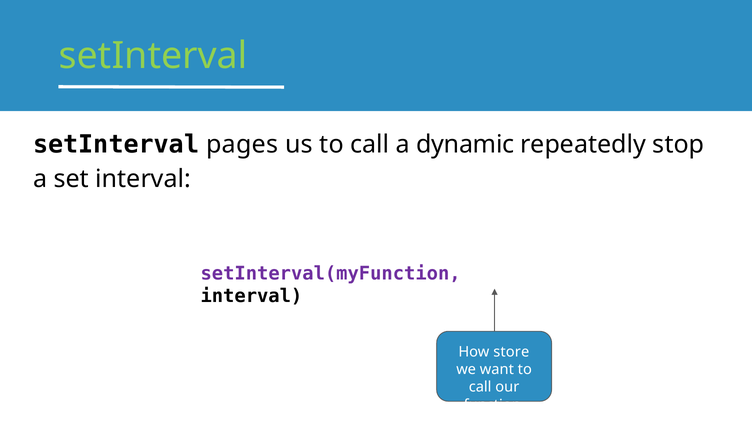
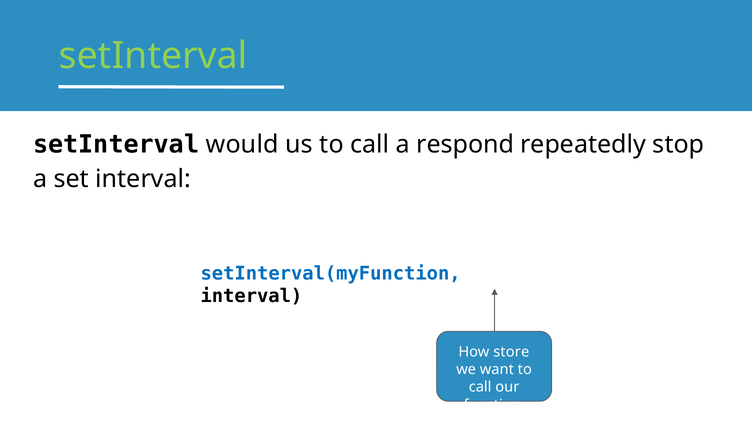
pages: pages -> would
dynamic: dynamic -> respond
setInterval(myFunction colour: purple -> blue
